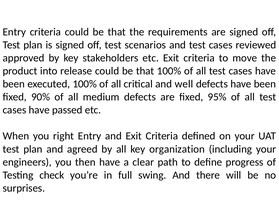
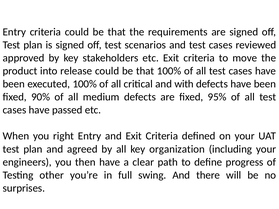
well: well -> with
check: check -> other
